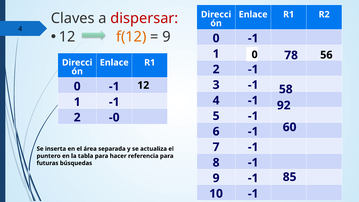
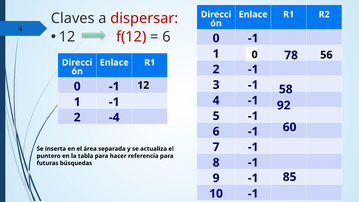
f(12 colour: orange -> red
9 at (167, 37): 9 -> 6
-0: -0 -> -4
